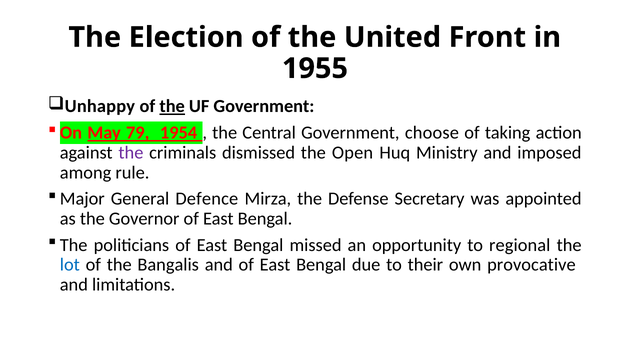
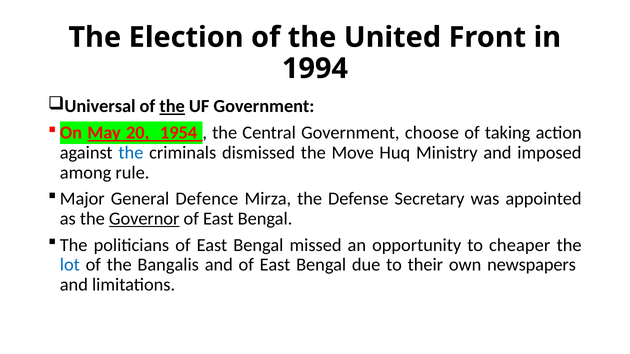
1955: 1955 -> 1994
Unhappy: Unhappy -> Universal
79: 79 -> 20
the at (131, 153) colour: purple -> blue
Open: Open -> Move
Governor underline: none -> present
regional: regional -> cheaper
provocative: provocative -> newspapers
